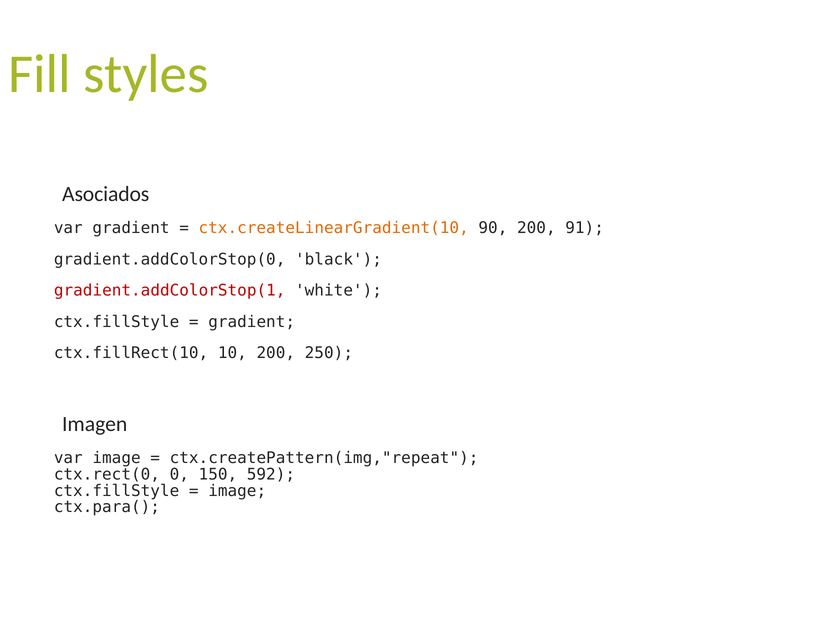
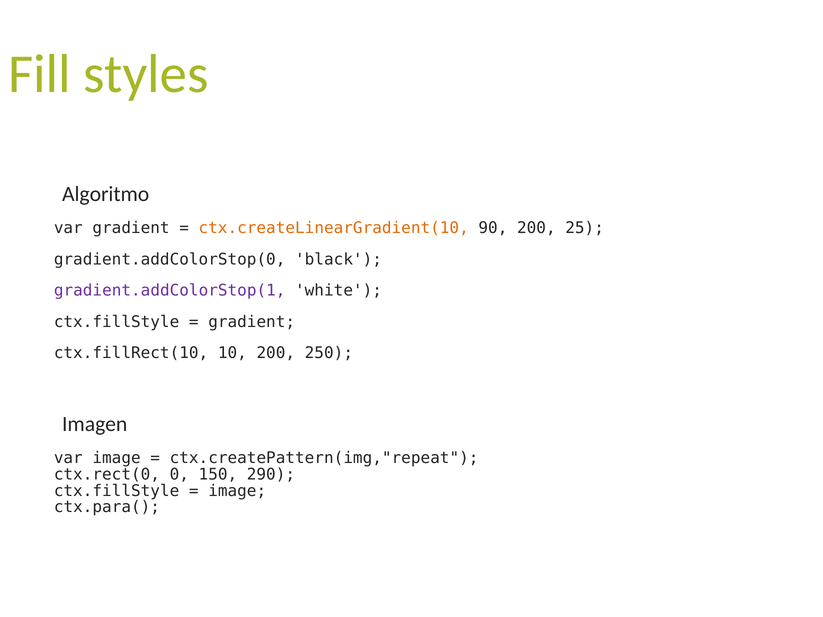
Asociados: Asociados -> Algoritmo
91: 91 -> 25
gradient.addColorStop(1 colour: red -> purple
592: 592 -> 290
